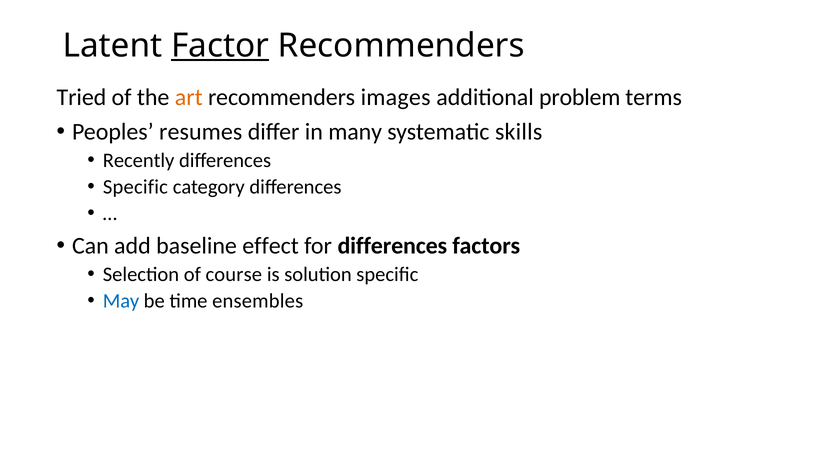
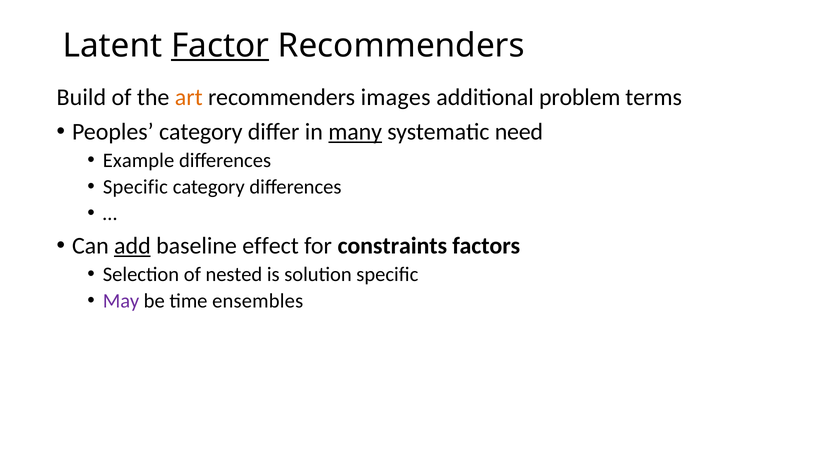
Tried: Tried -> Build
Peoples resumes: resumes -> category
many underline: none -> present
skills: skills -> need
Recently: Recently -> Example
add underline: none -> present
for differences: differences -> constraints
course: course -> nested
May colour: blue -> purple
